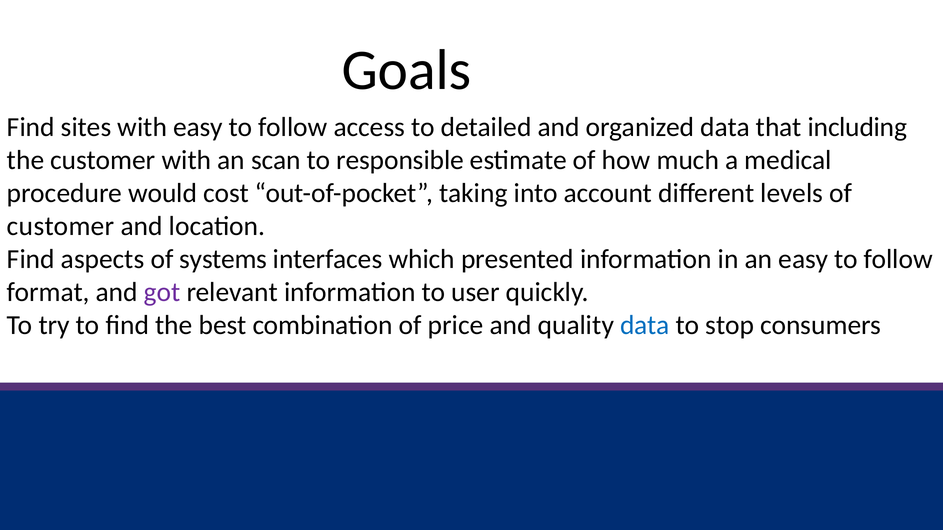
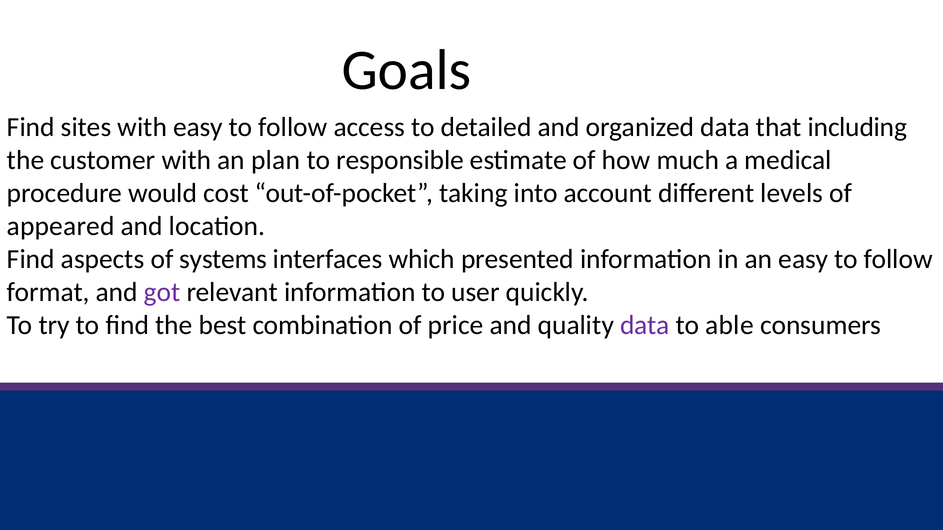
scan: scan -> plan
customer at (61, 227): customer -> appeared
data at (645, 326) colour: blue -> purple
stop: stop -> able
